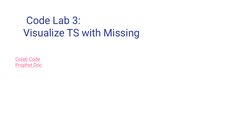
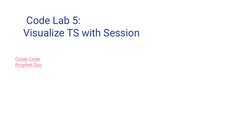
3: 3 -> 5
Missing: Missing -> Session
